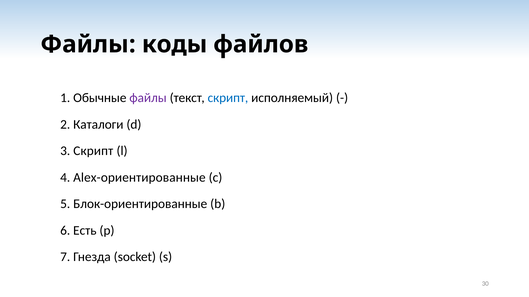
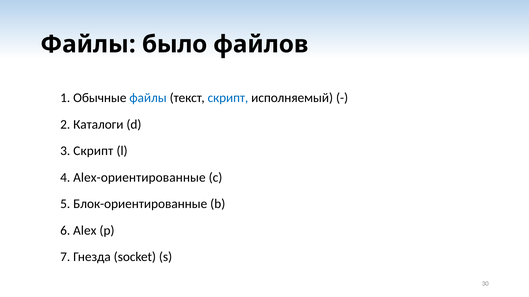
коды: коды -> было
файлы at (148, 98) colour: purple -> blue
Есть: Есть -> Alex
